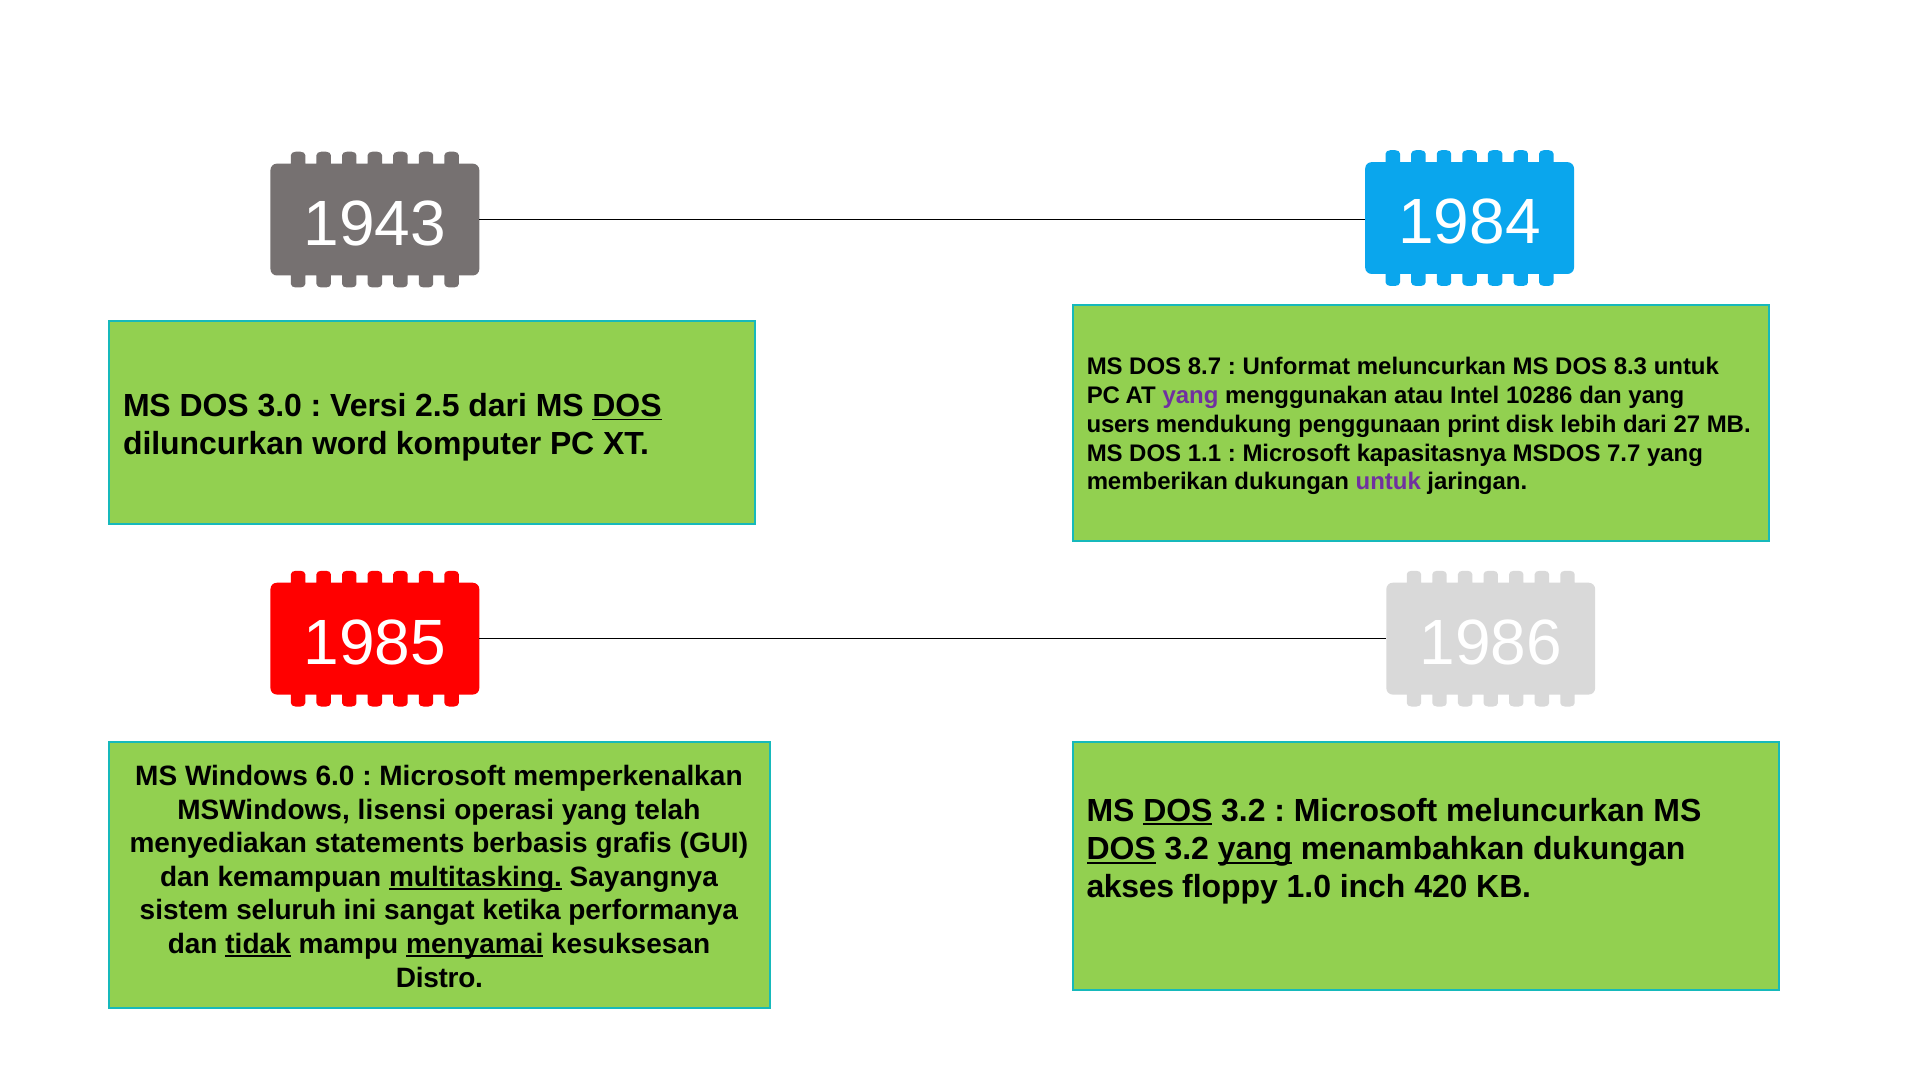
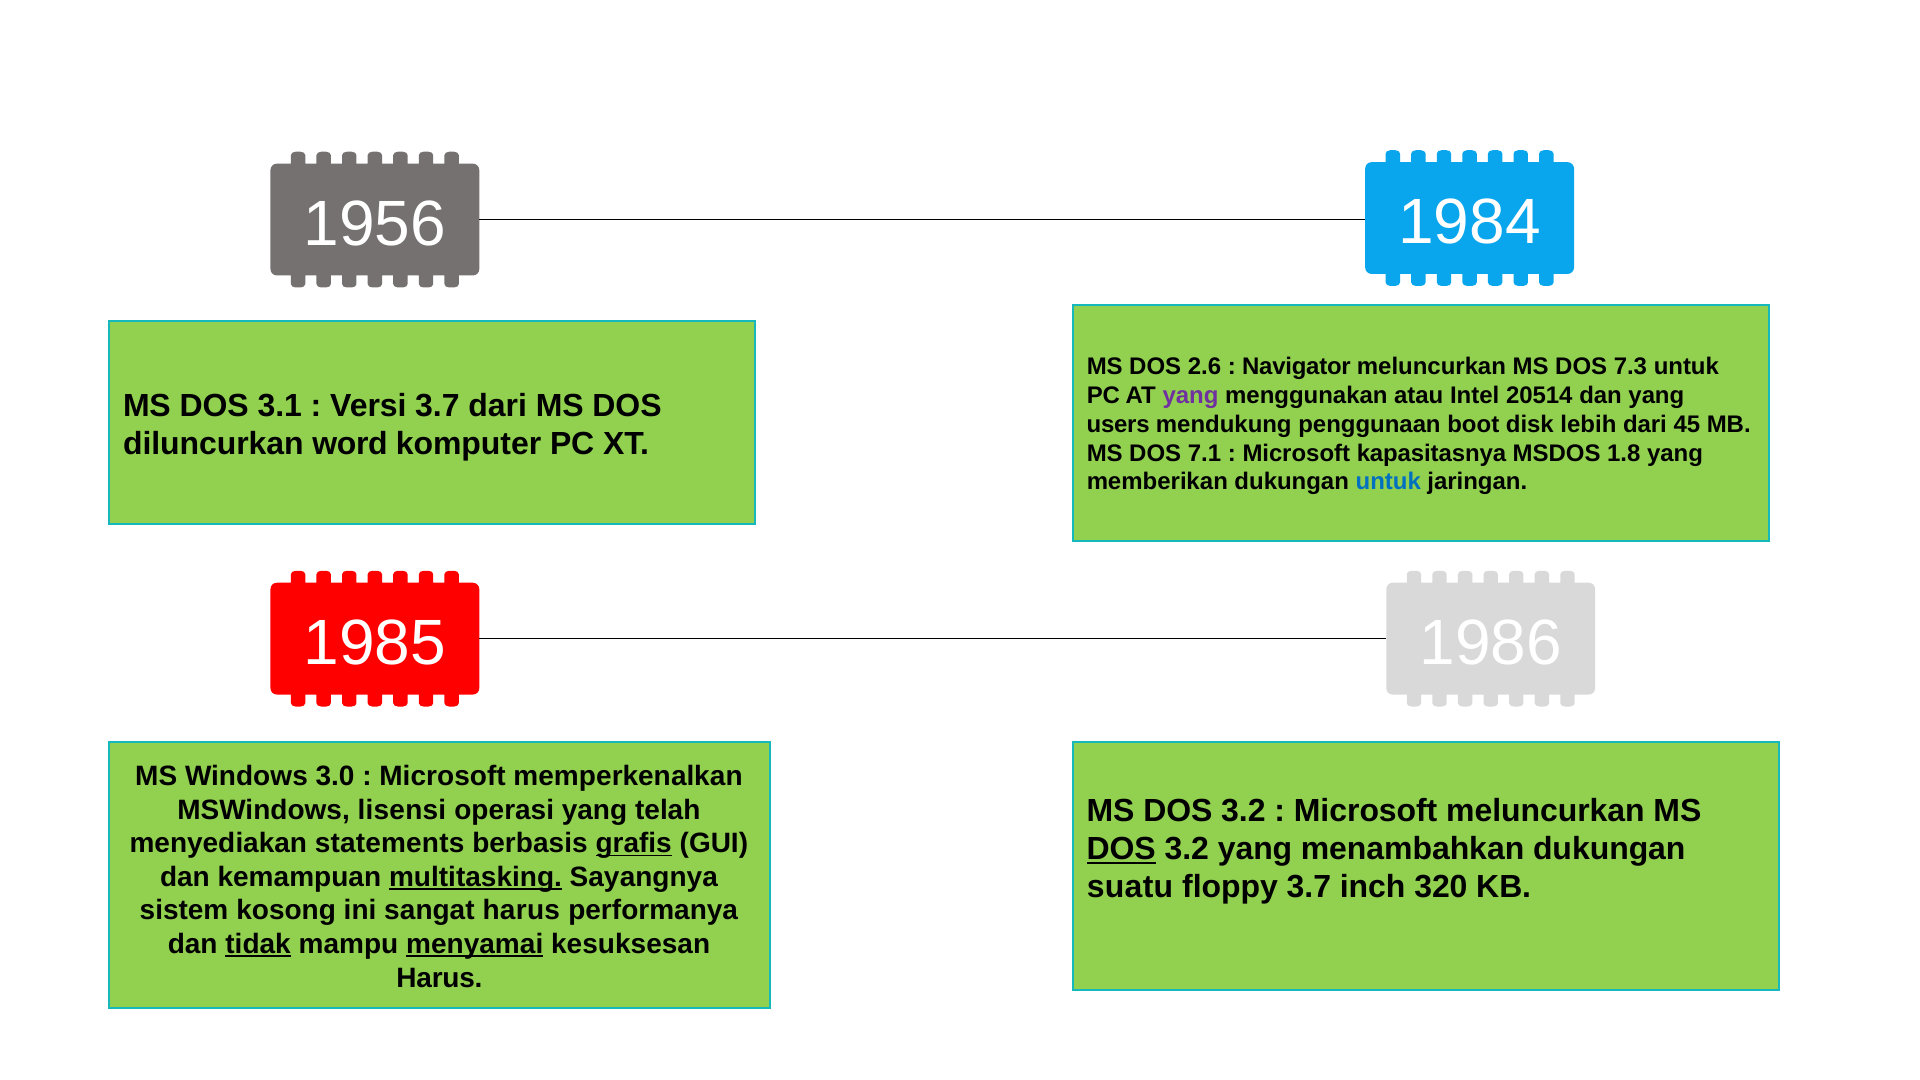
1943: 1943 -> 1956
8.7: 8.7 -> 2.6
Unformat: Unformat -> Navigator
8.3: 8.3 -> 7.3
10286: 10286 -> 20514
3.0: 3.0 -> 3.1
Versi 2.5: 2.5 -> 3.7
DOS at (627, 406) underline: present -> none
print: print -> boot
27: 27 -> 45
1.1: 1.1 -> 7.1
7.7: 7.7 -> 1.8
untuk at (1388, 482) colour: purple -> blue
6.0: 6.0 -> 3.0
DOS at (1178, 810) underline: present -> none
grafis underline: none -> present
yang at (1255, 849) underline: present -> none
akses: akses -> suatu
floppy 1.0: 1.0 -> 3.7
420: 420 -> 320
seluruh: seluruh -> kosong
sangat ketika: ketika -> harus
Distro at (439, 978): Distro -> Harus
